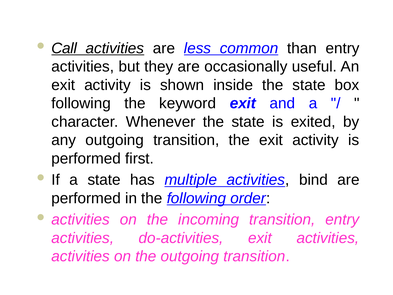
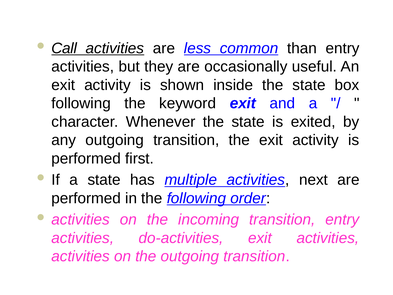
bind: bind -> next
